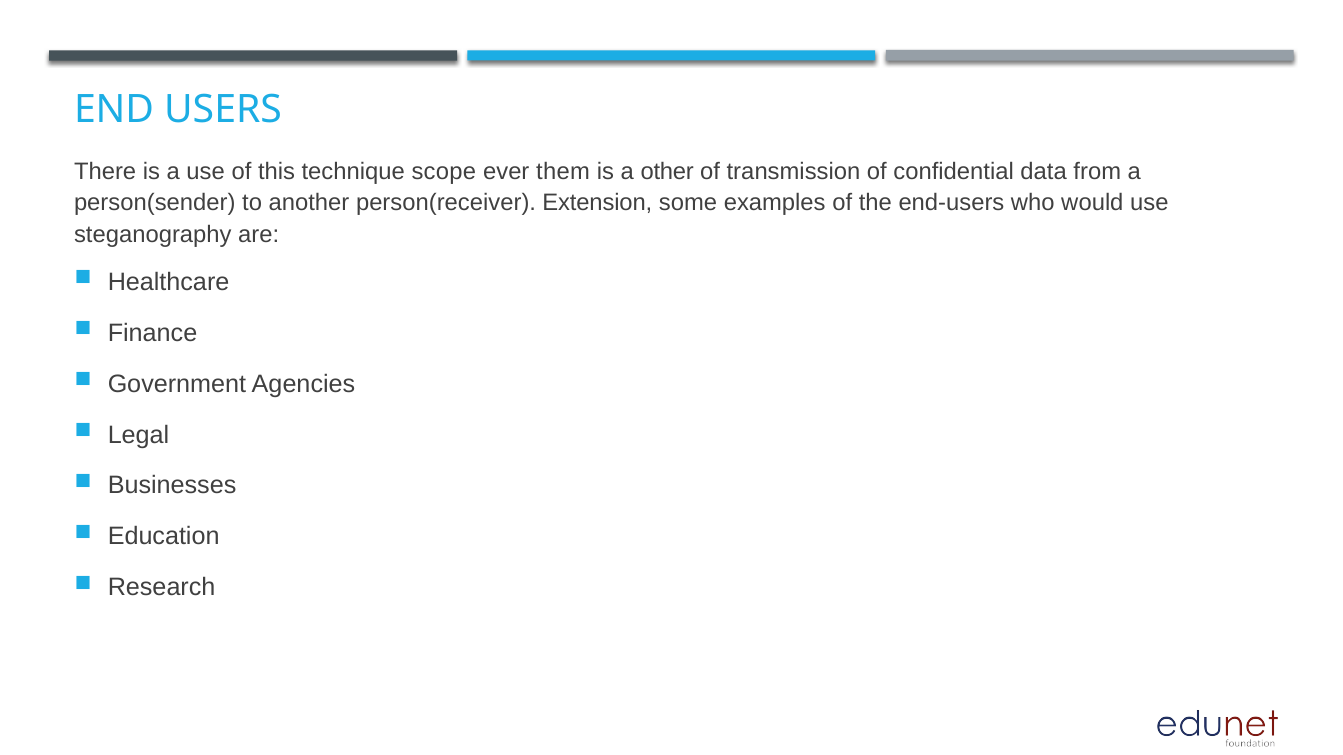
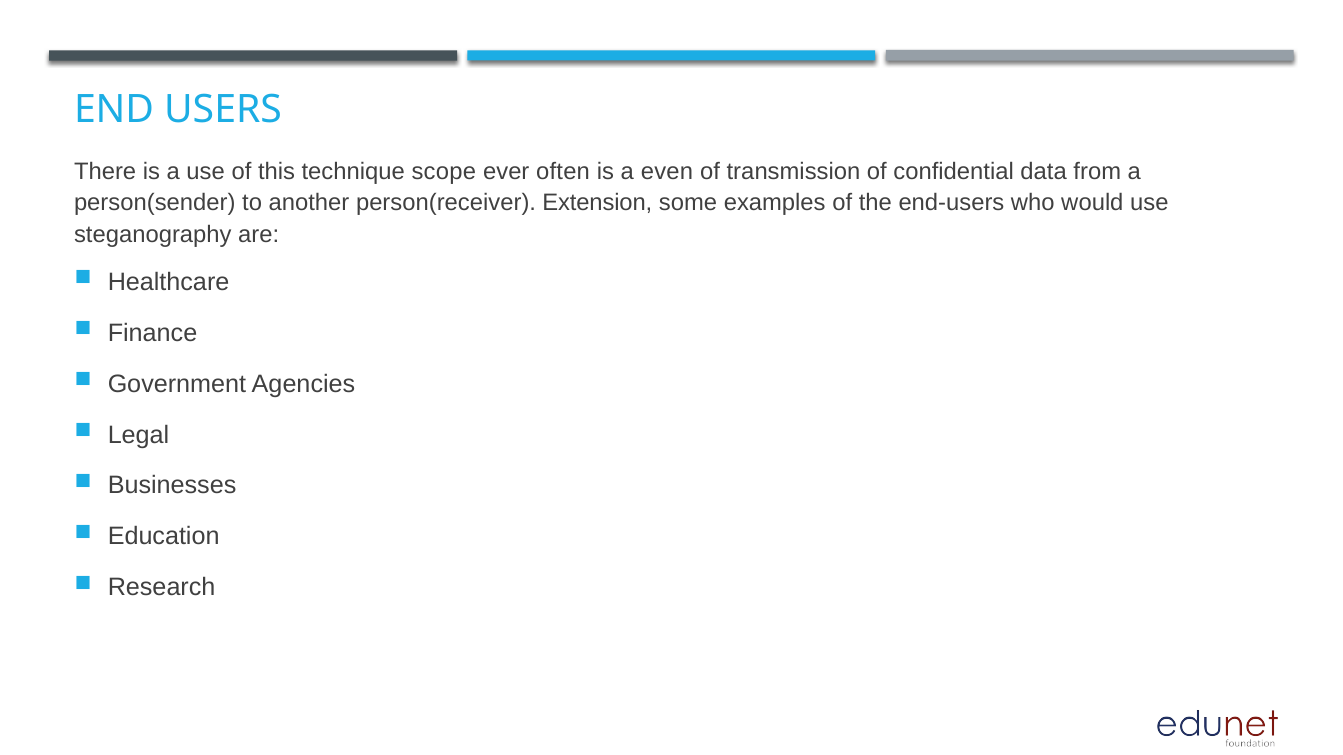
them: them -> often
other: other -> even
